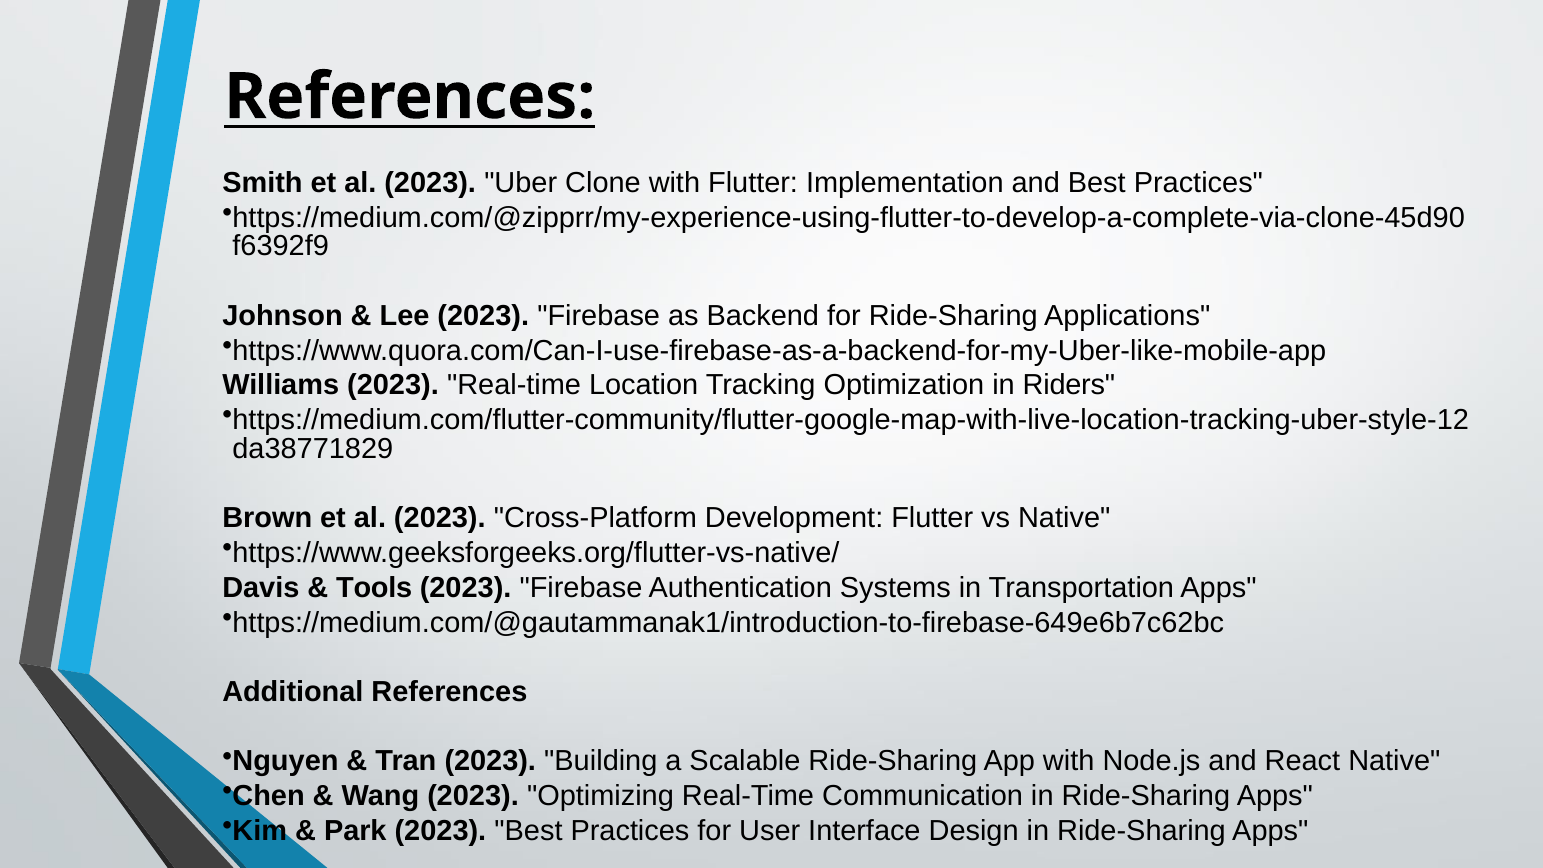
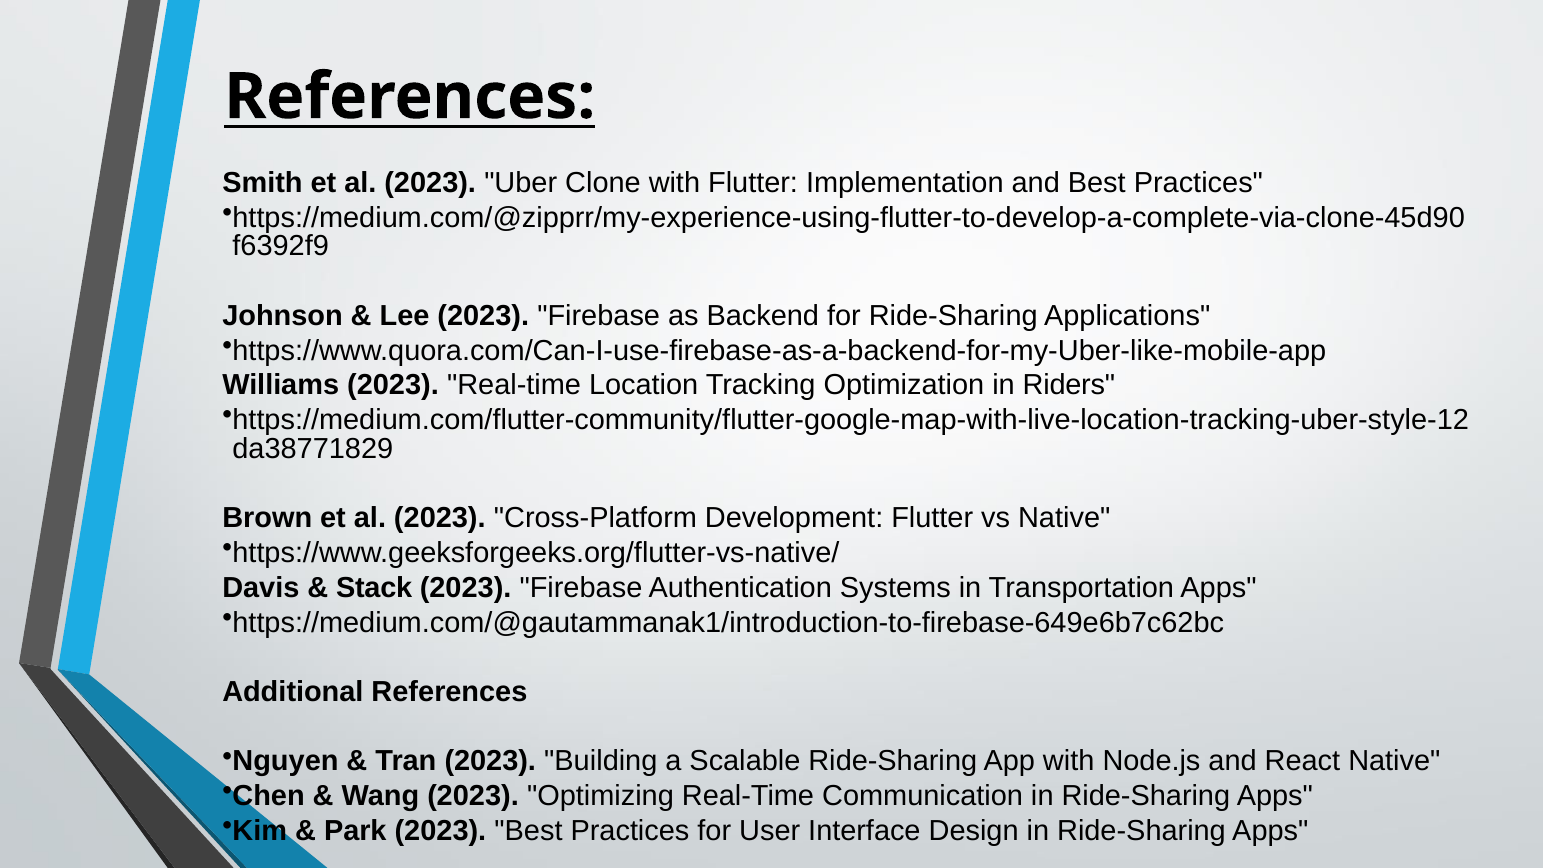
Tools: Tools -> Stack
